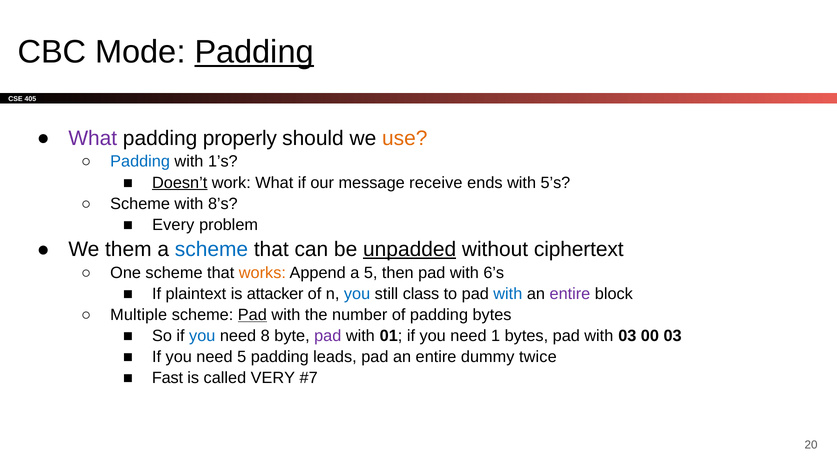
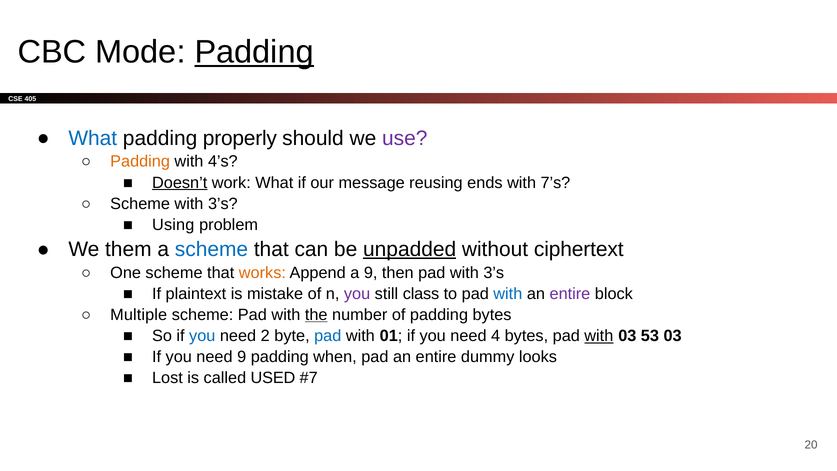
What at (93, 138) colour: purple -> blue
use colour: orange -> purple
Padding at (140, 162) colour: blue -> orange
1’s: 1’s -> 4’s
receive: receive -> reusing
5’s: 5’s -> 7’s
8’s at (223, 204): 8’s -> 3’s
Every: Every -> Using
a 5: 5 -> 9
pad with 6’s: 6’s -> 3’s
attacker: attacker -> mistake
you at (357, 294) colour: blue -> purple
Pad at (252, 315) underline: present -> none
the underline: none -> present
8: 8 -> 2
pad at (328, 336) colour: purple -> blue
1: 1 -> 4
with at (599, 336) underline: none -> present
00: 00 -> 53
need 5: 5 -> 9
leads: leads -> when
twice: twice -> looks
Fast: Fast -> Lost
VERY: VERY -> USED
